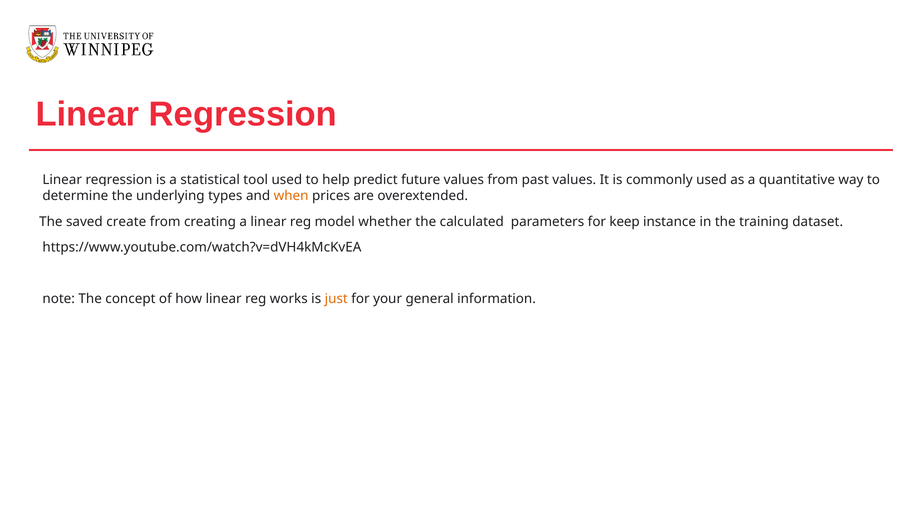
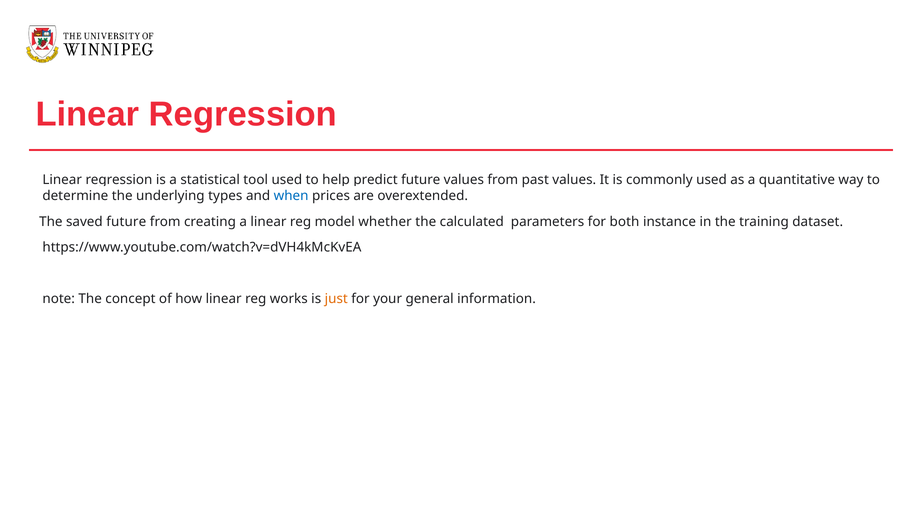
when colour: orange -> blue
saved create: create -> future
keep: keep -> both
